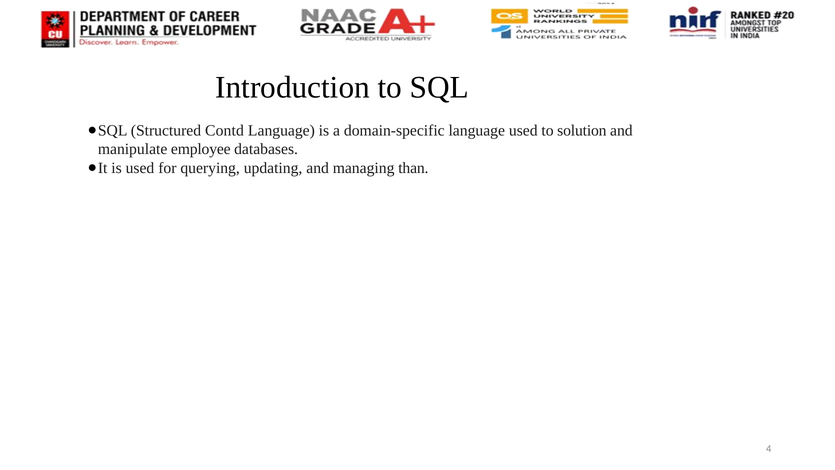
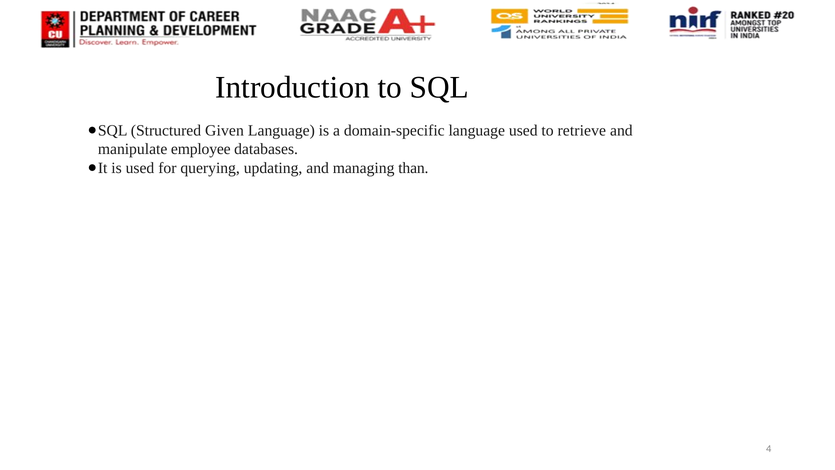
Contd: Contd -> Given
solution: solution -> retrieve
